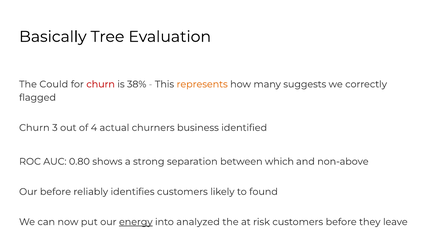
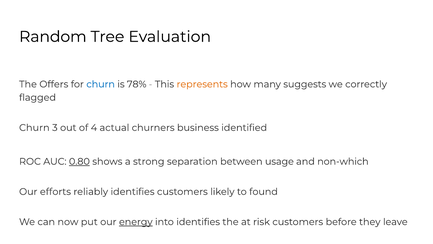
Basically: Basically -> Random
Could: Could -> Offers
churn at (101, 84) colour: red -> blue
38%: 38% -> 78%
0.80 underline: none -> present
which: which -> usage
non-above: non-above -> non-which
Our before: before -> efforts
into analyzed: analyzed -> identifies
